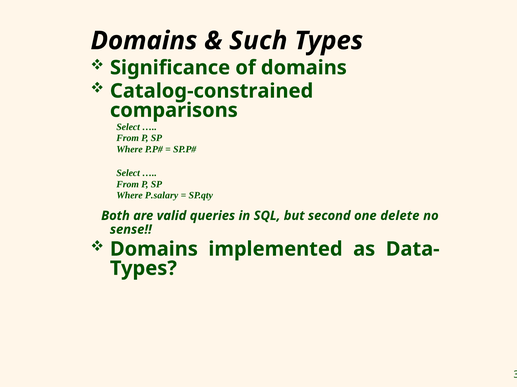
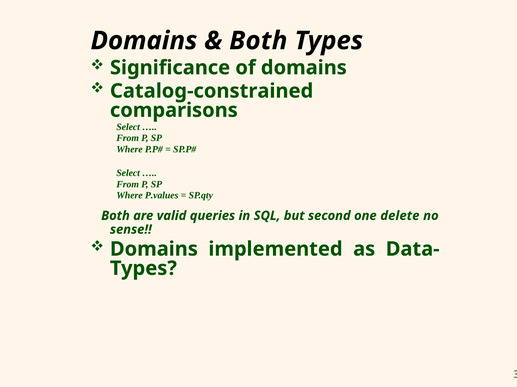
Such at (258, 41): Such -> Both
P.salary: P.salary -> P.values
